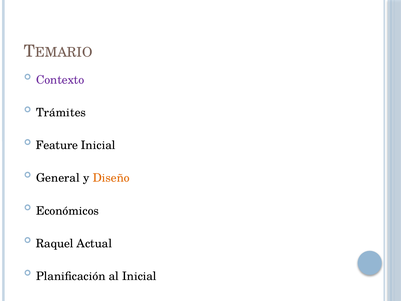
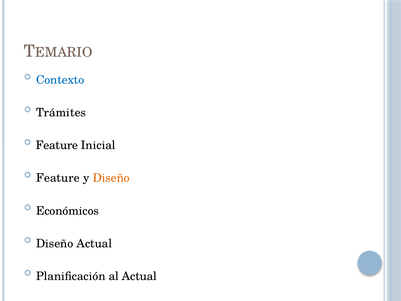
Contexto colour: purple -> blue
General at (58, 178): General -> Feature
Raquel at (55, 243): Raquel -> Diseño
al Inicial: Inicial -> Actual
